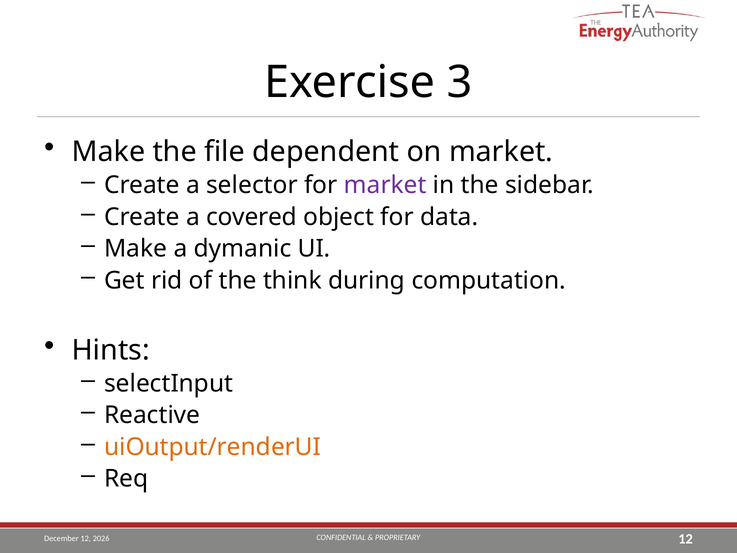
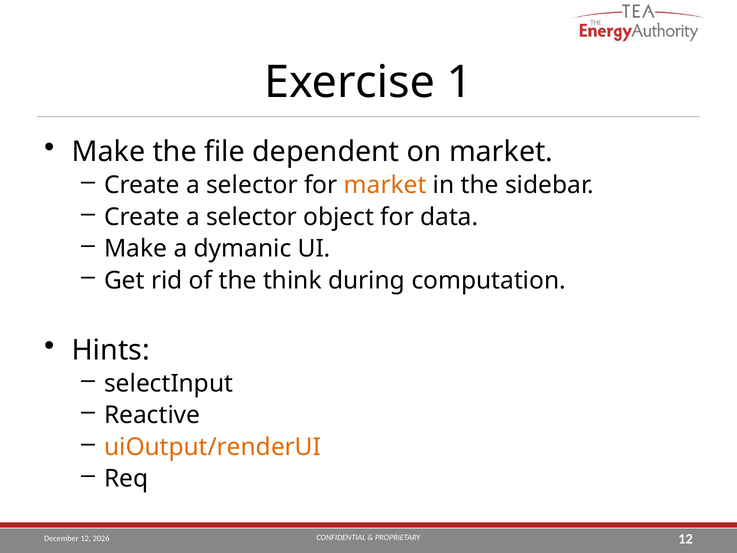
3: 3 -> 1
market at (385, 185) colour: purple -> orange
covered at (252, 217): covered -> selector
